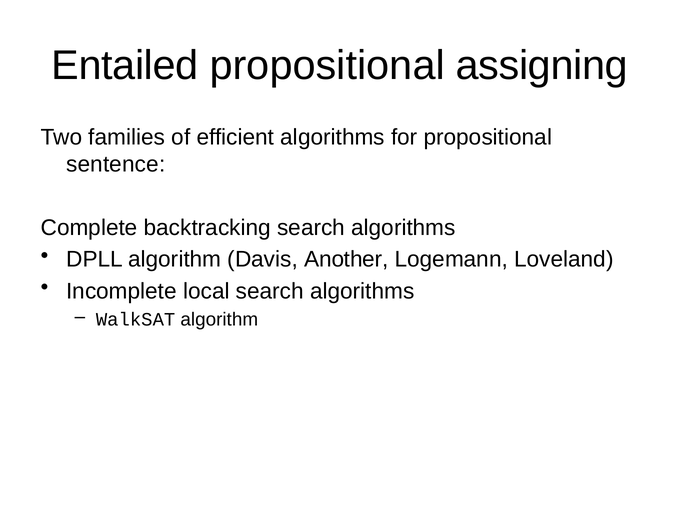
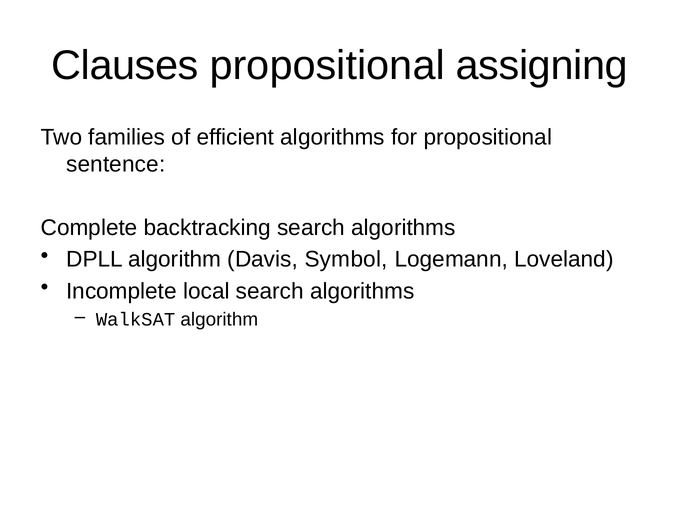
Entailed: Entailed -> Clauses
Another: Another -> Symbol
